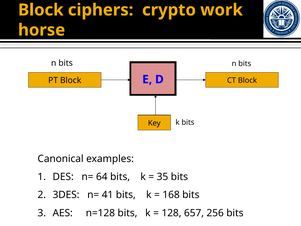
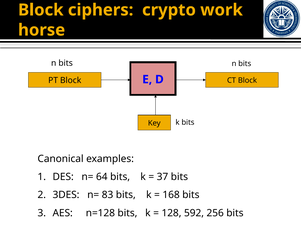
35: 35 -> 37
41: 41 -> 83
657: 657 -> 592
